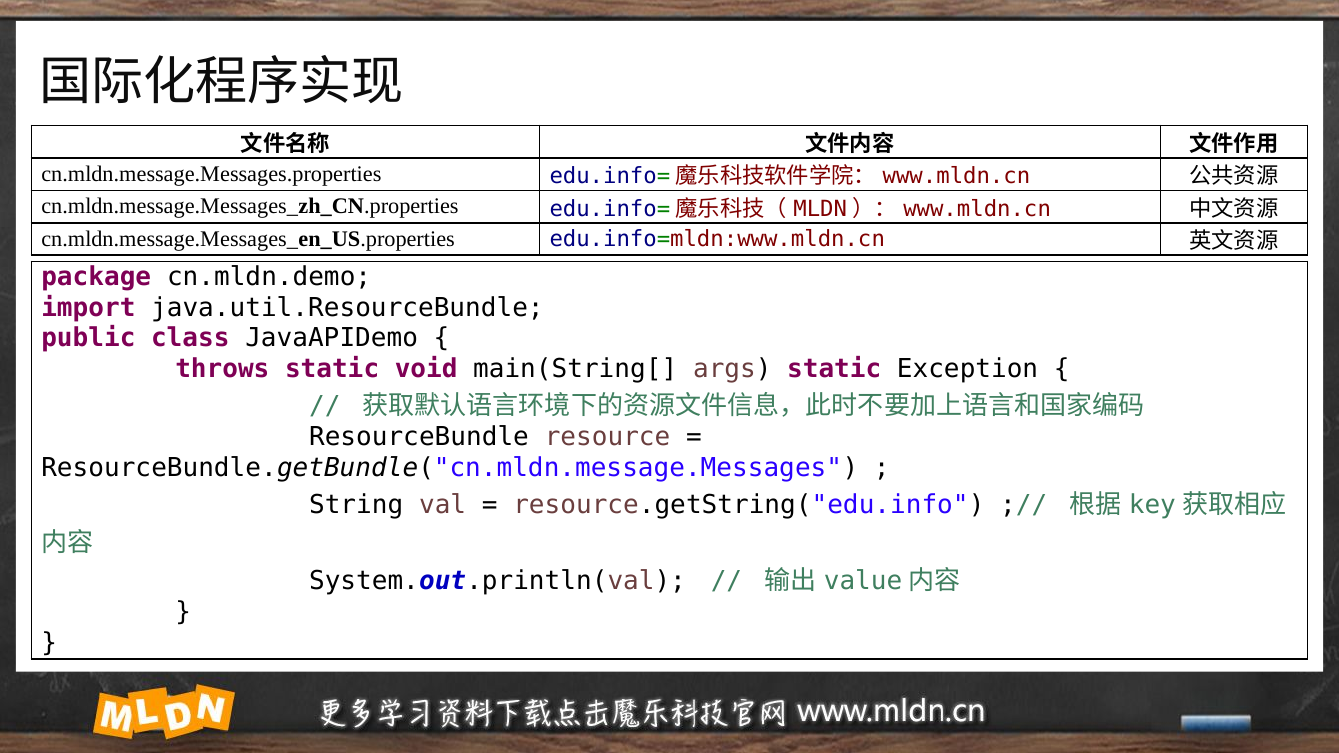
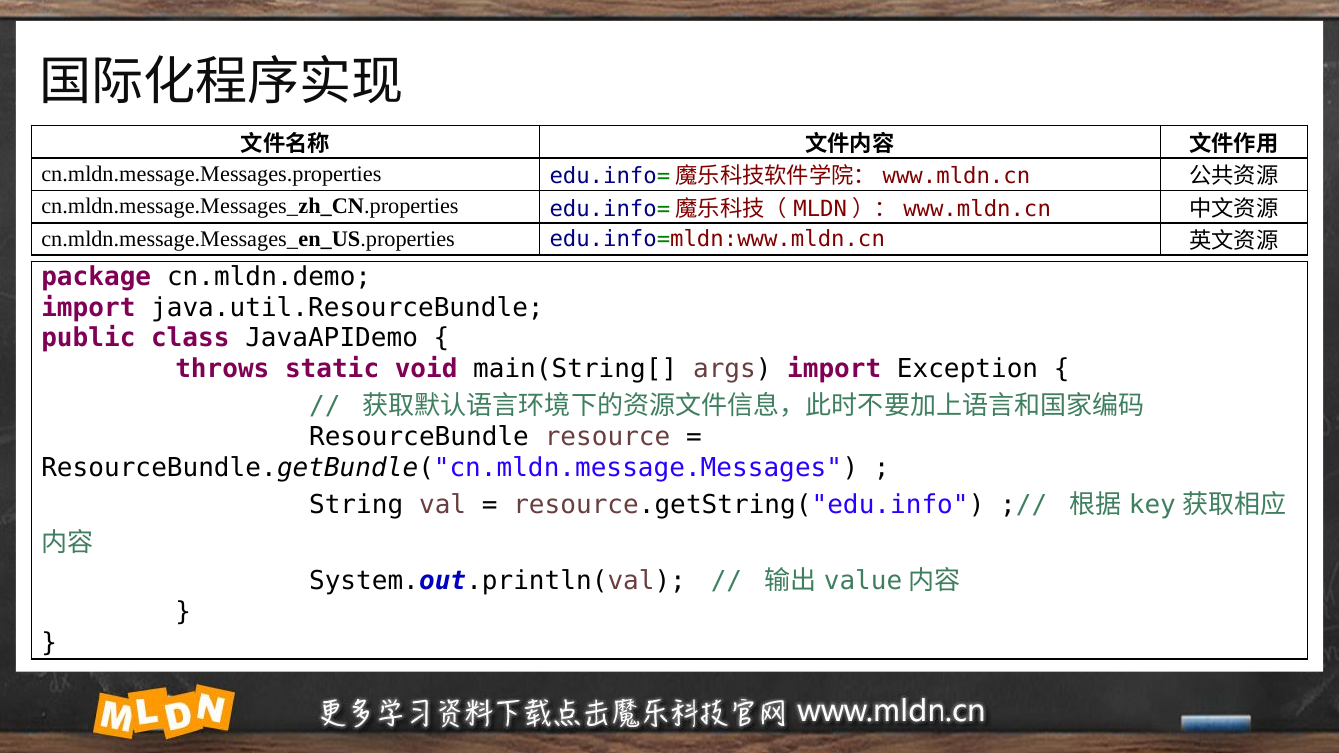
args static: static -> import
